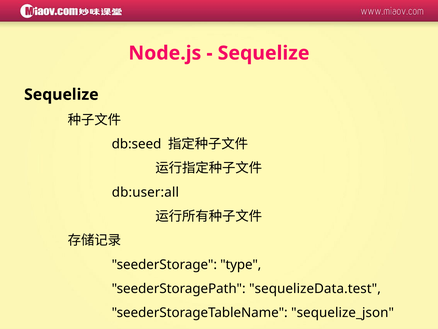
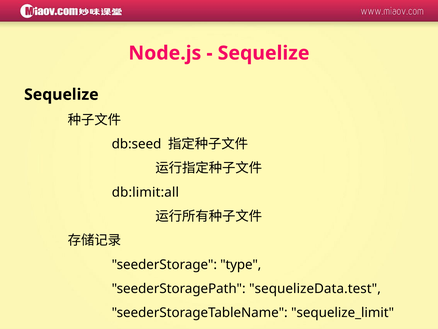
db:user:all: db:user:all -> db:limit:all
sequelize_json: sequelize_json -> sequelize_limit
